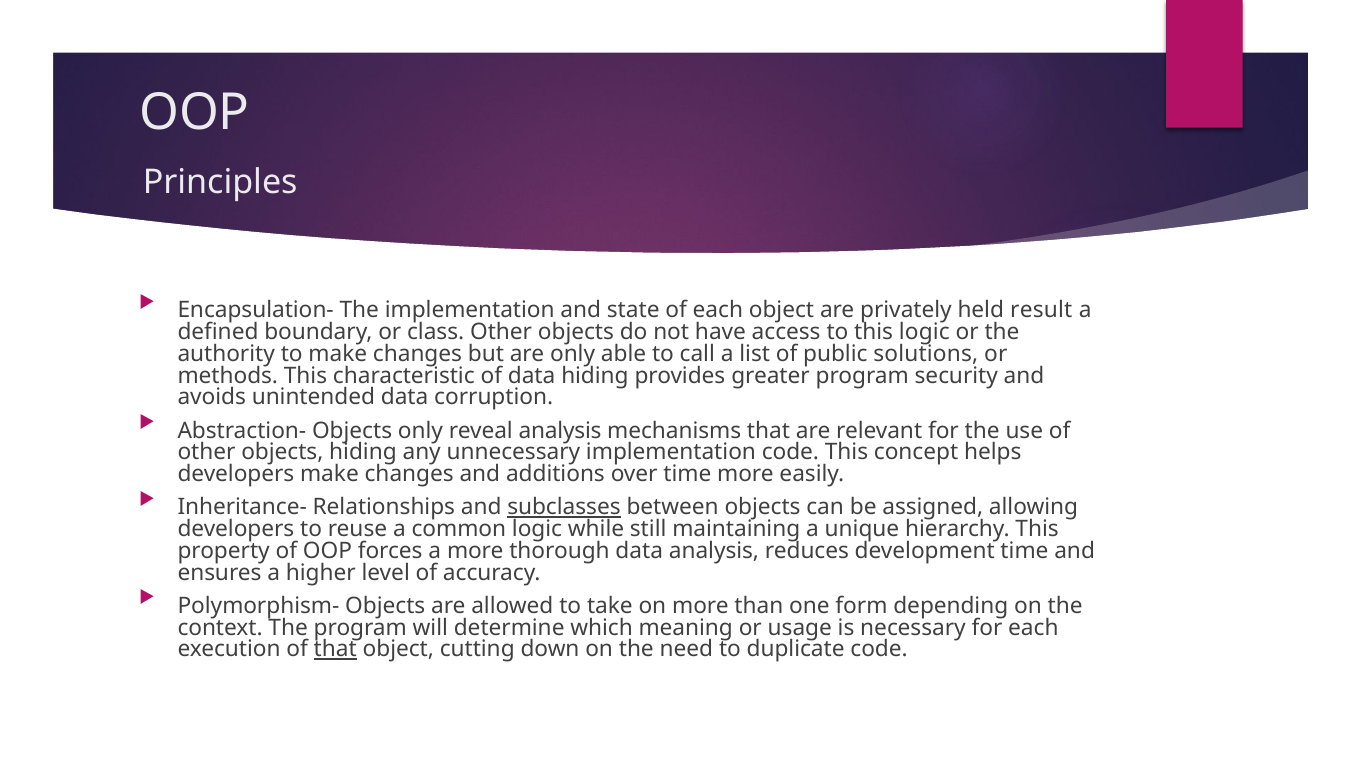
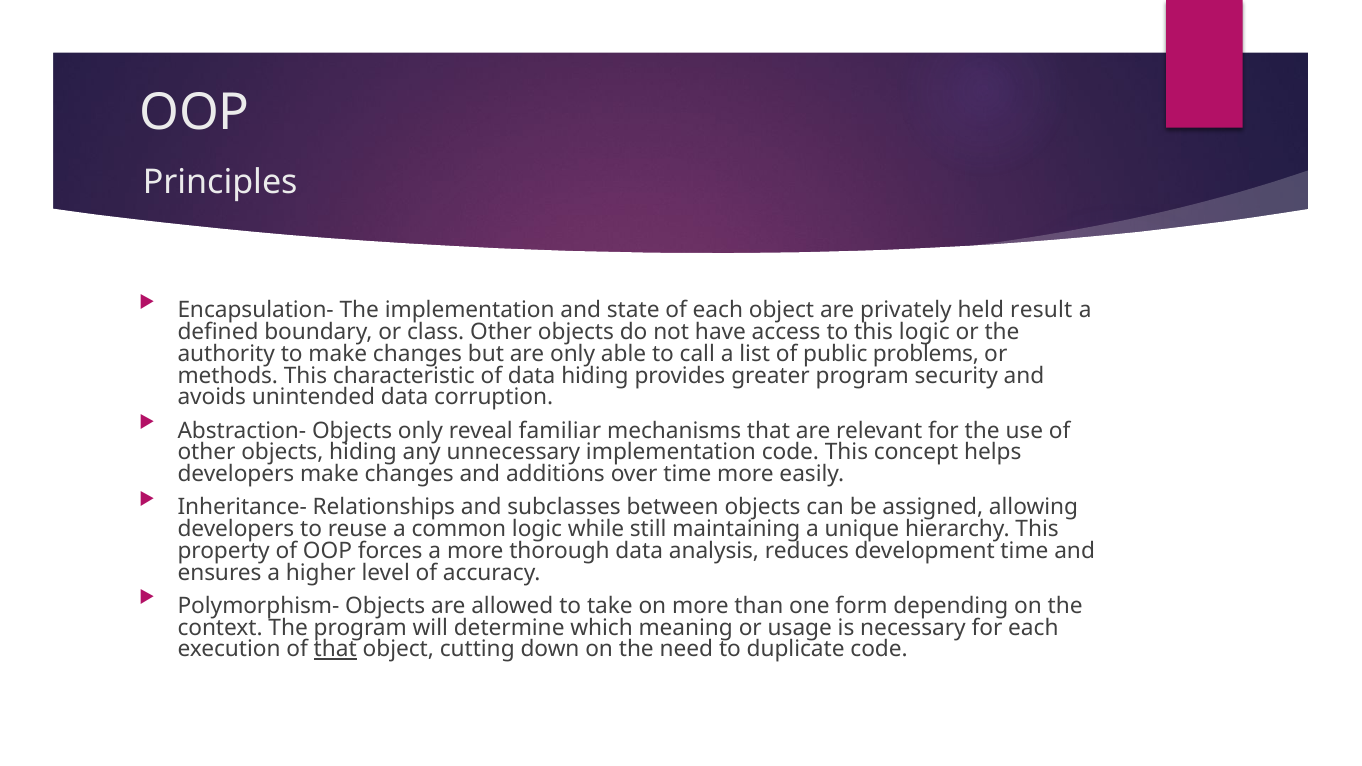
solutions: solutions -> problems
reveal analysis: analysis -> familiar
subclasses underline: present -> none
